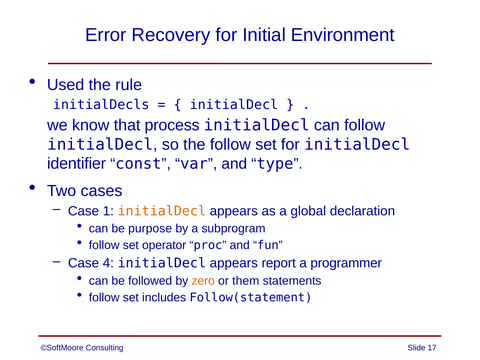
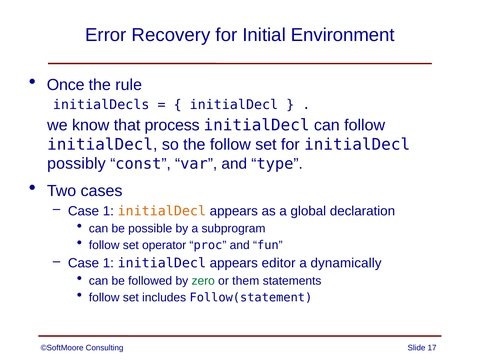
Used: Used -> Once
identifier: identifier -> possibly
purpose: purpose -> possible
4 at (108, 263): 4 -> 1
report: report -> editor
programmer: programmer -> dynamically
zero colour: orange -> green
